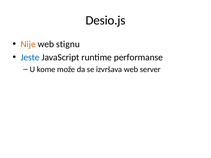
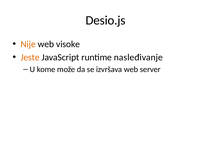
stignu: stignu -> visoke
Jeste colour: blue -> orange
performanse: performanse -> nasleđivanje
